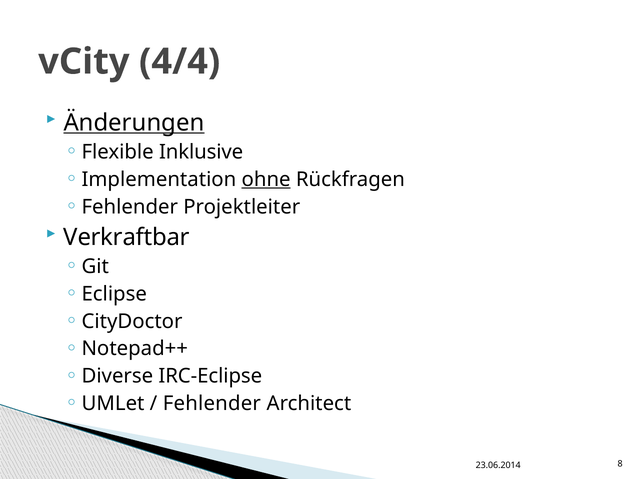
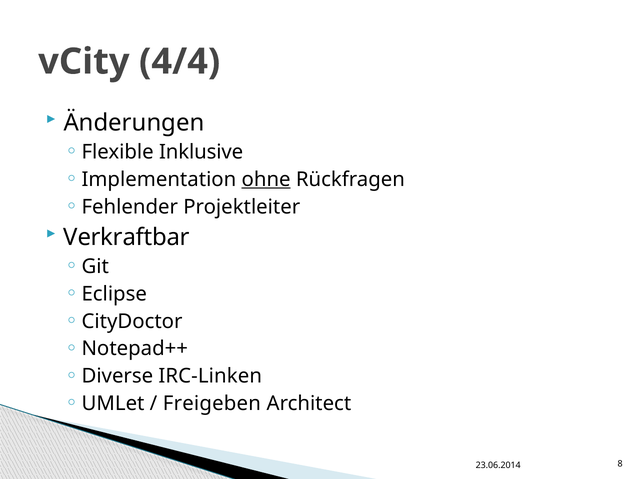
Änderungen underline: present -> none
IRC-Eclipse: IRC-Eclipse -> IRC-Linken
Fehlender at (212, 403): Fehlender -> Freigeben
